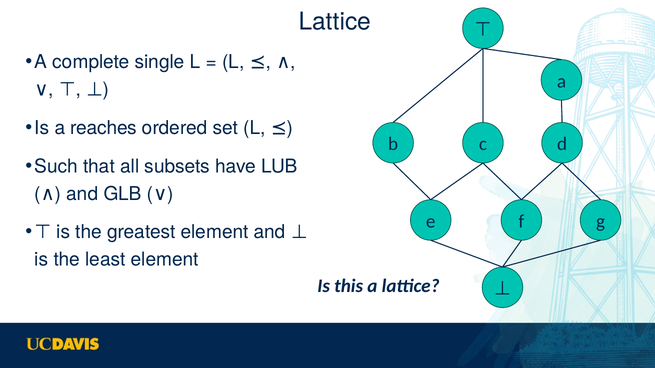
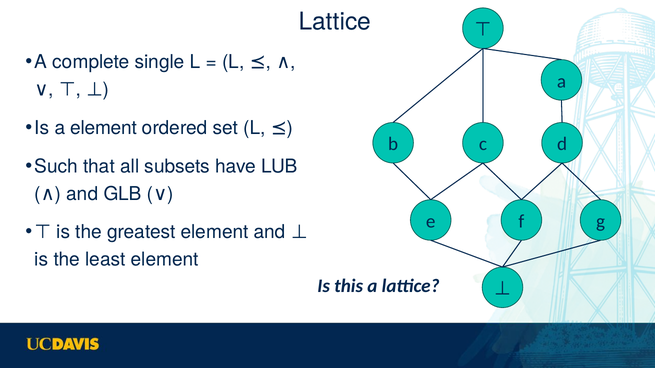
a reaches: reaches -> element
